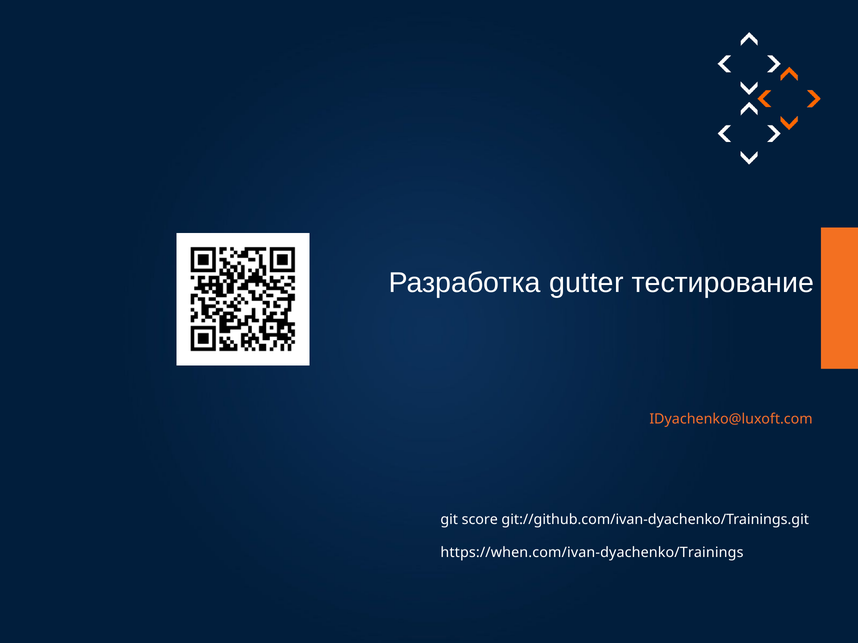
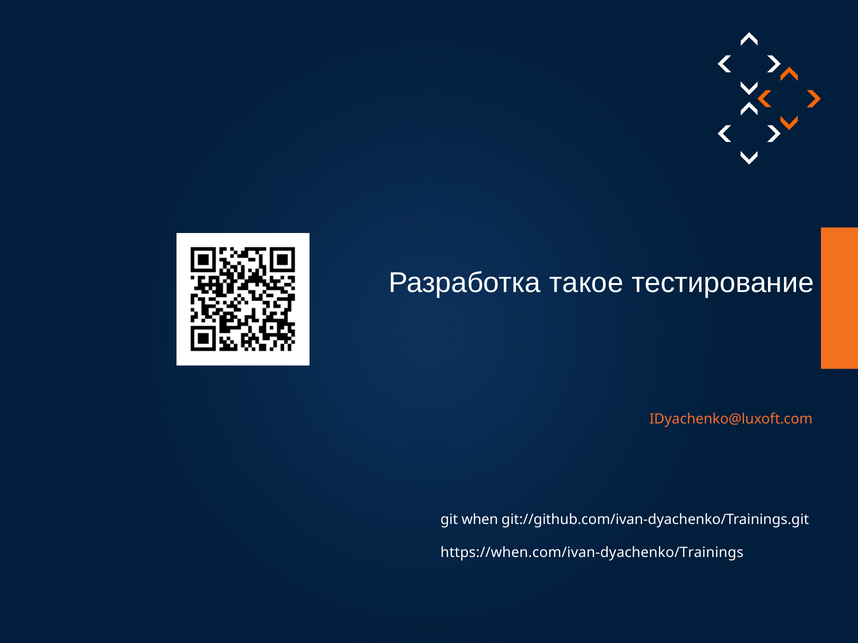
gutter: gutter -> такое
score: score -> when
